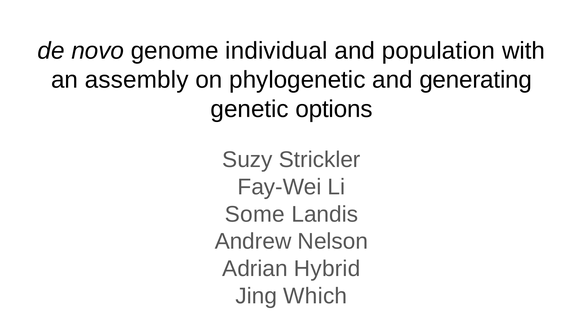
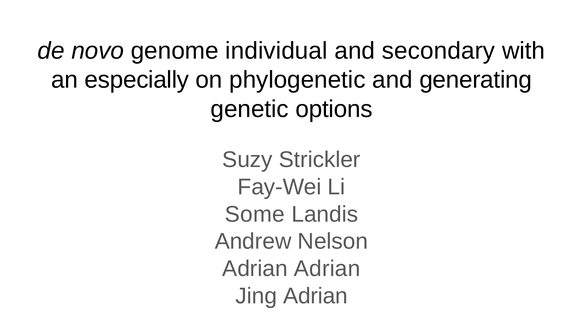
population: population -> secondary
assembly: assembly -> especially
Adrian Hybrid: Hybrid -> Adrian
Jing Which: Which -> Adrian
